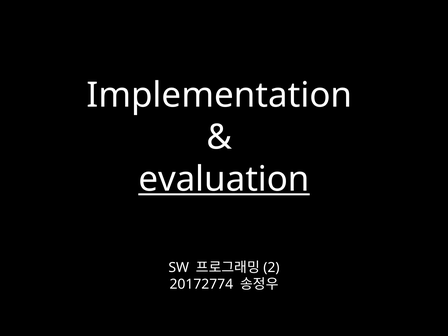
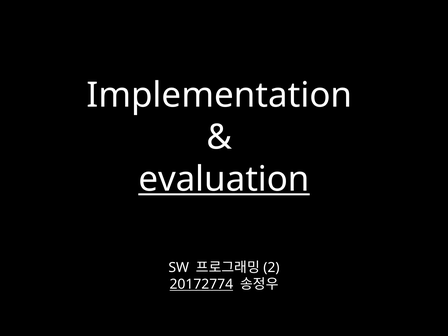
20172774 underline: none -> present
